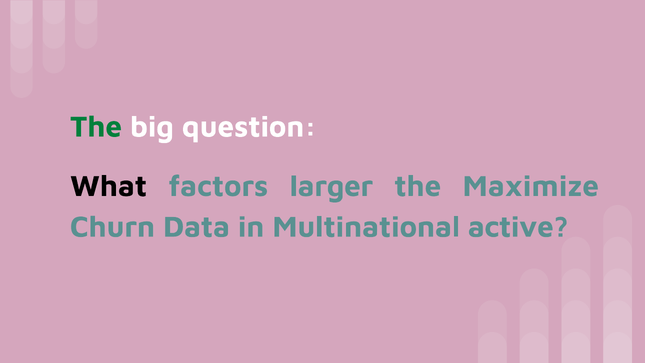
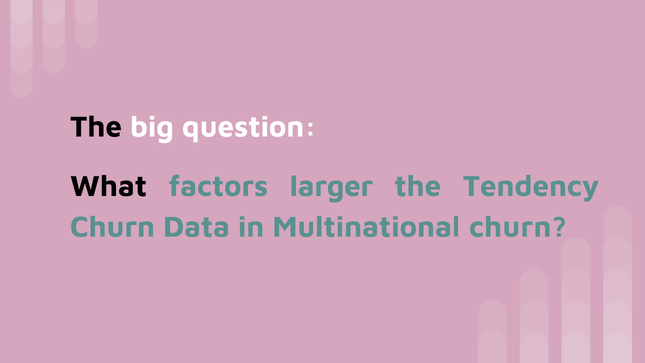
The at (96, 127) colour: green -> black
Maximize: Maximize -> Tendency
Multinational active: active -> churn
